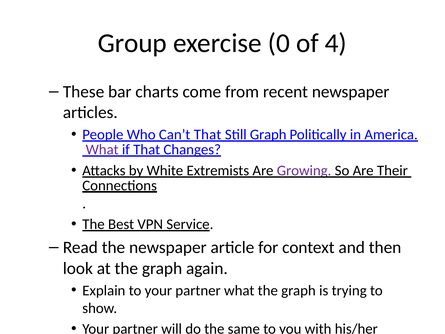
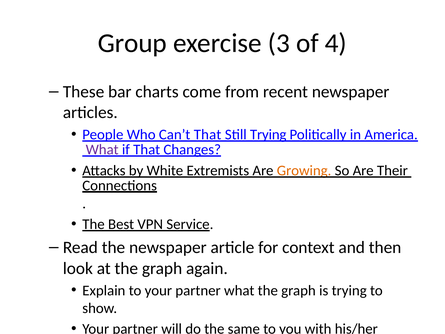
0: 0 -> 3
Still Graph: Graph -> Trying
Growing colour: purple -> orange
